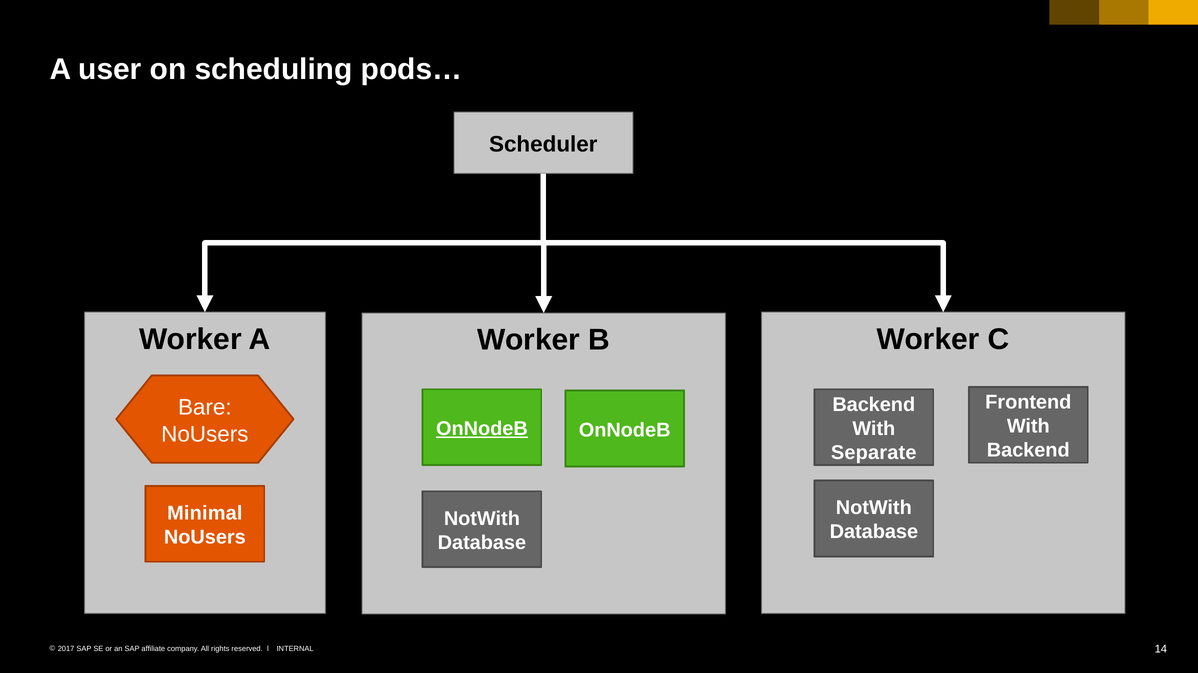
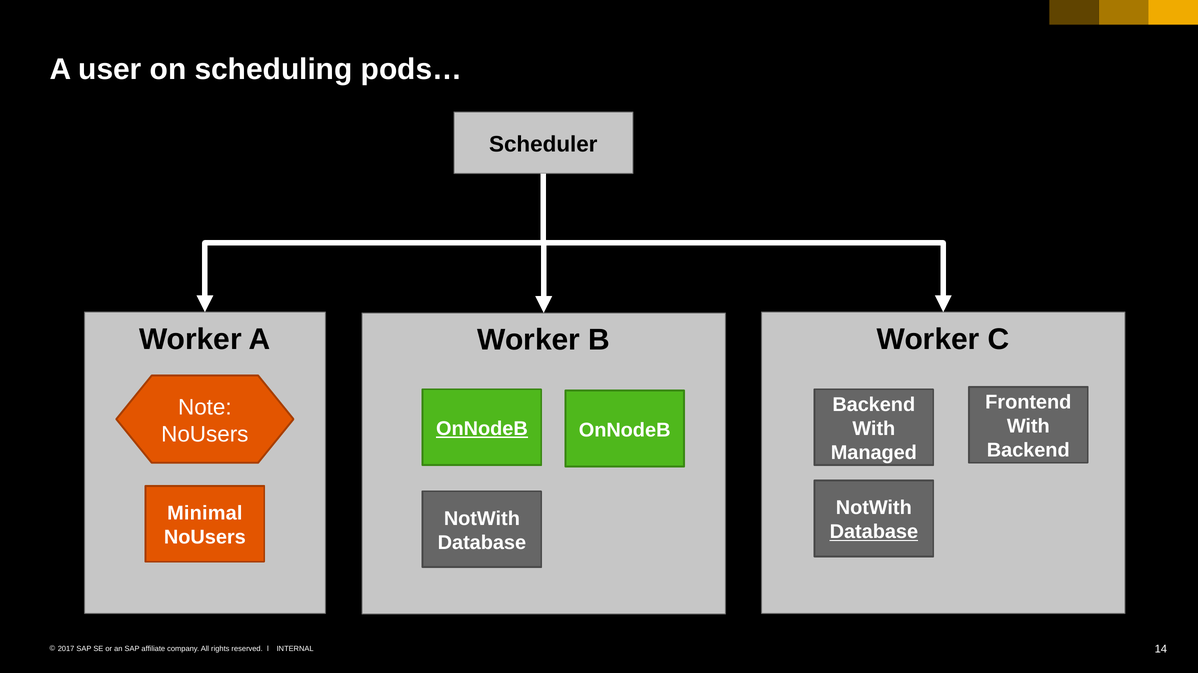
Bare: Bare -> Note
Separate: Separate -> Managed
Database at (874, 532) underline: none -> present
